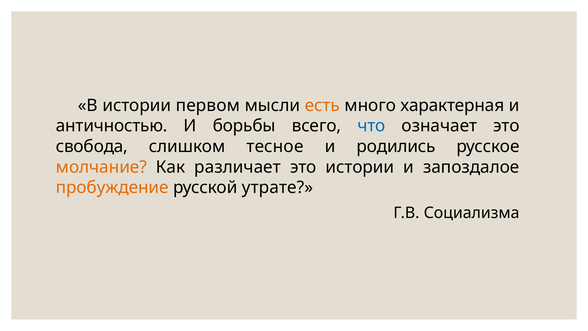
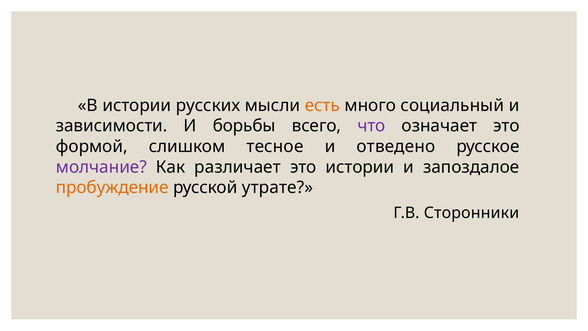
первом: первом -> русских
характерная: характерная -> социальный
античностью: античностью -> зависимости
что colour: blue -> purple
свобода: свобода -> формой
родились: родились -> отведено
молчание colour: orange -> purple
Социализма: Социализма -> Сторонники
